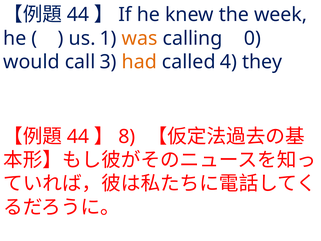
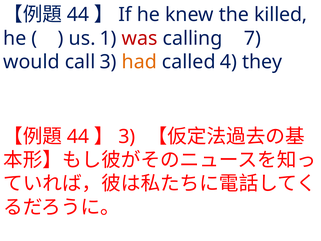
week: week -> killed
was colour: orange -> red
0: 0 -> 7
8: 8 -> 3
